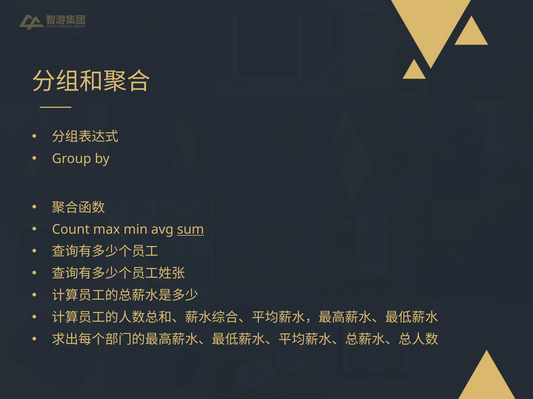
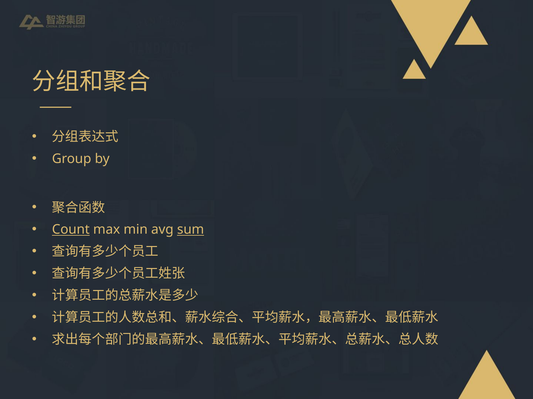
Count underline: none -> present
